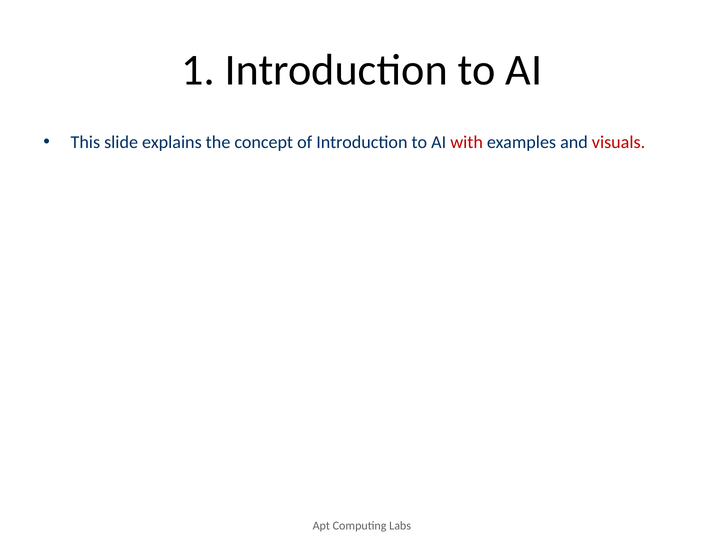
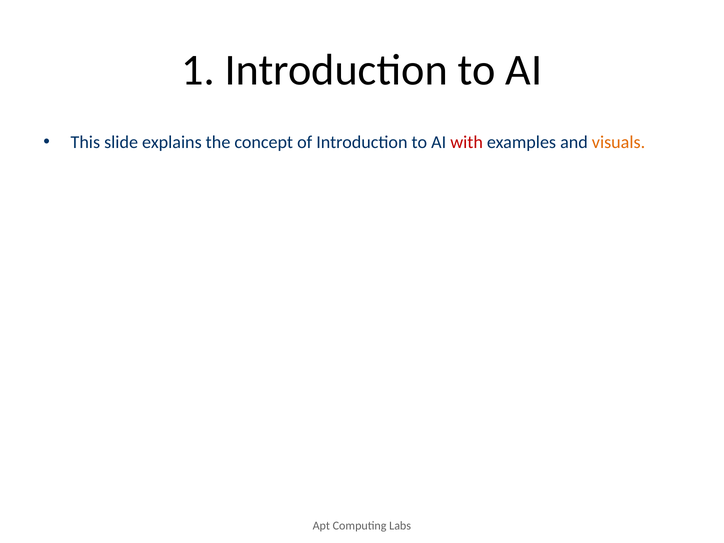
visuals colour: red -> orange
